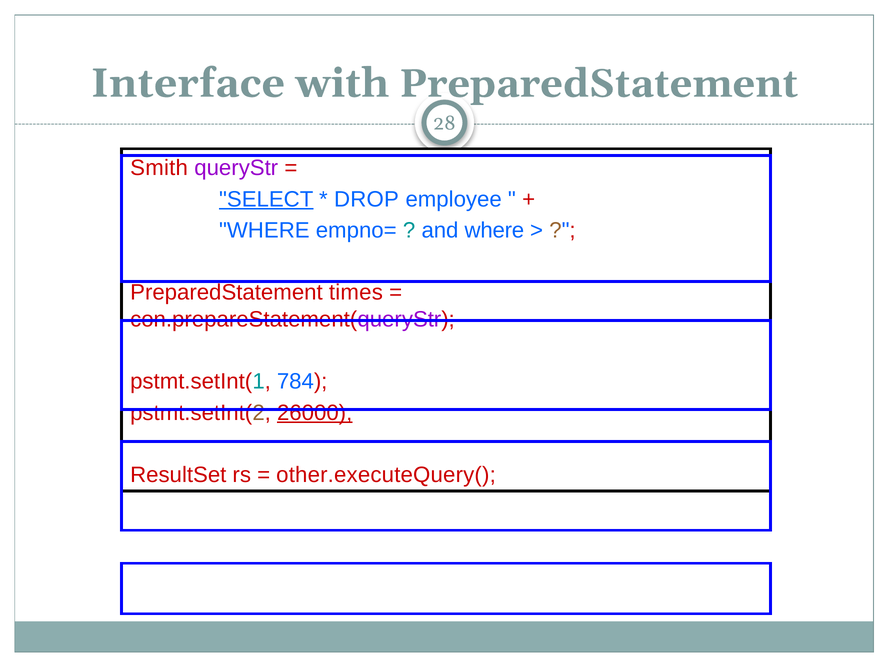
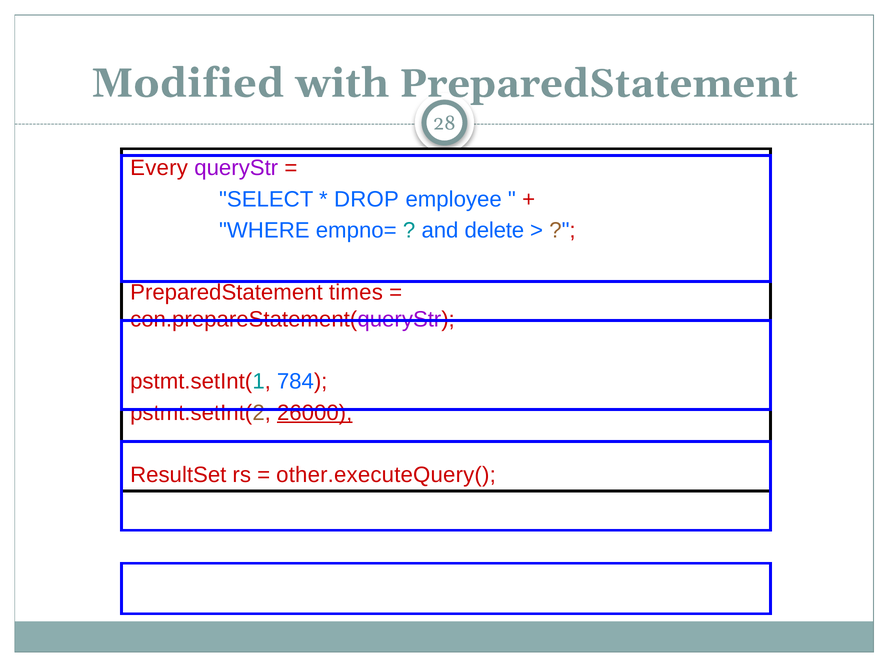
Interface: Interface -> Modified
Smith: Smith -> Every
SELECT underline: present -> none
and where: where -> delete
